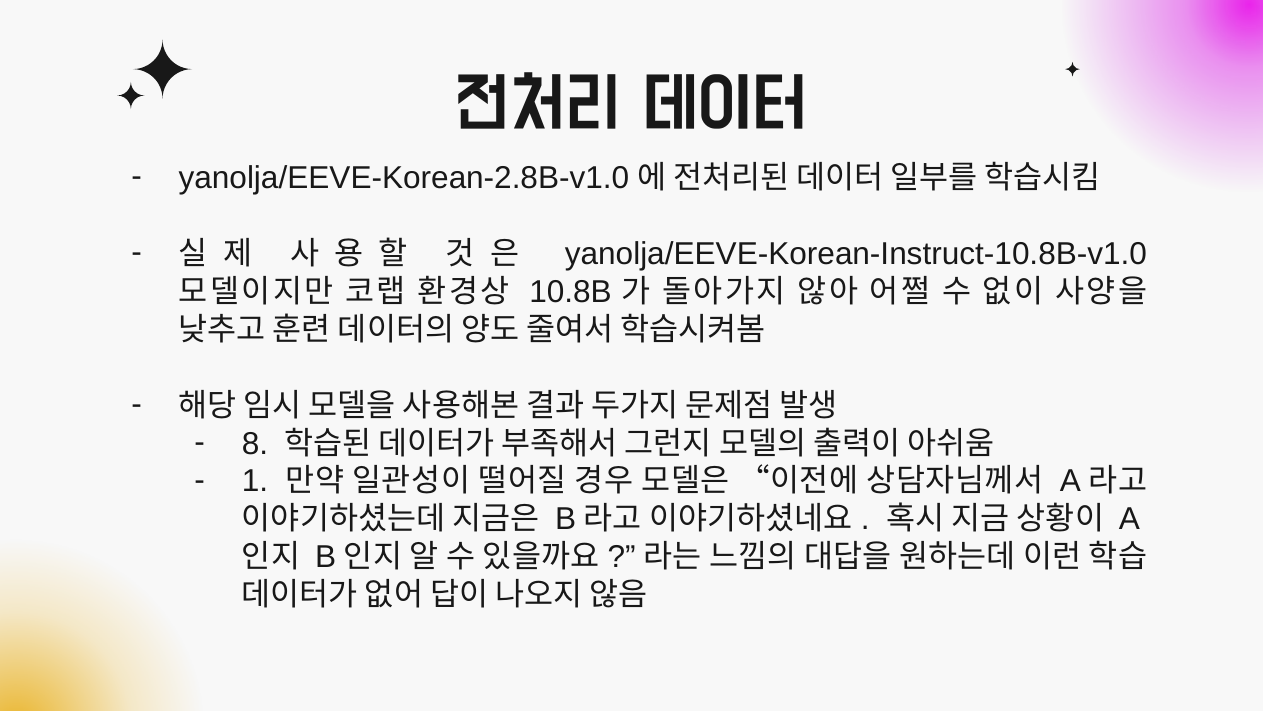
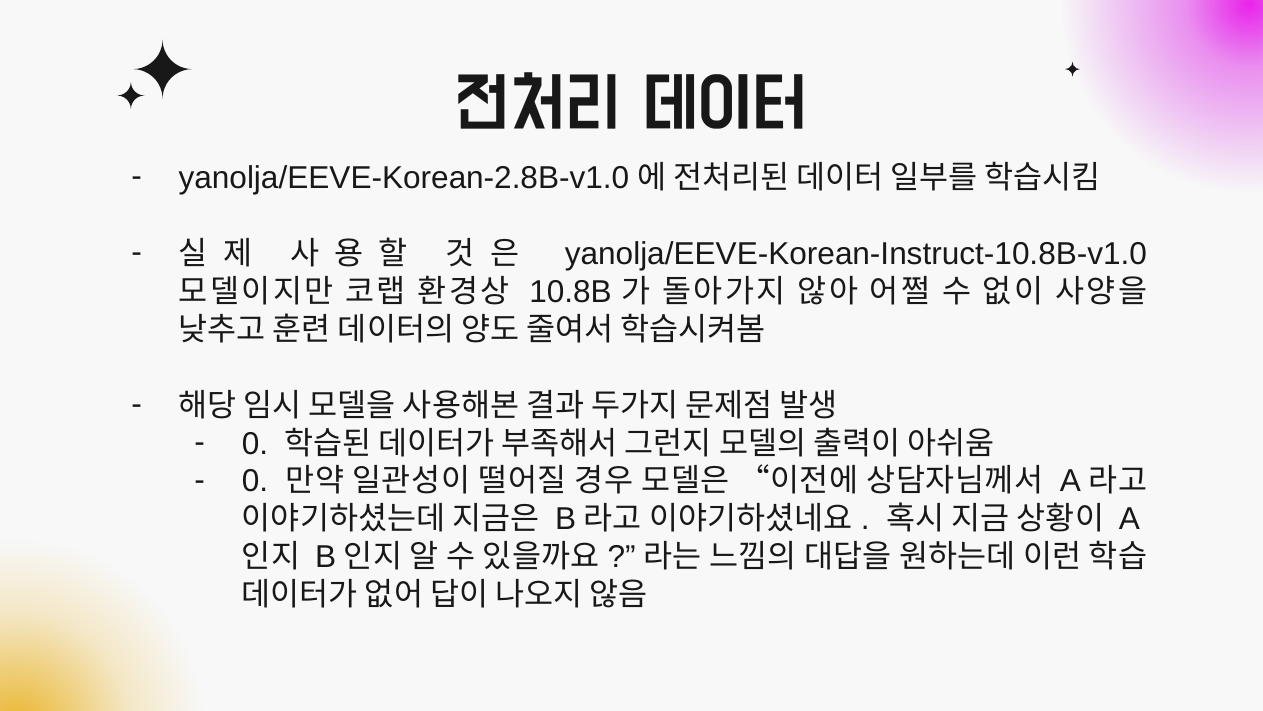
8 at (255, 443): 8 -> 0
1 at (255, 481): 1 -> 0
